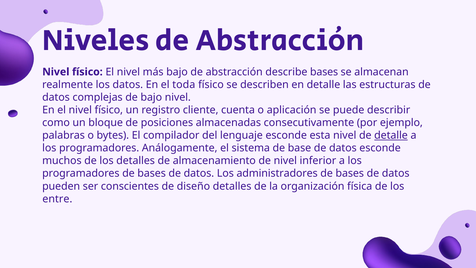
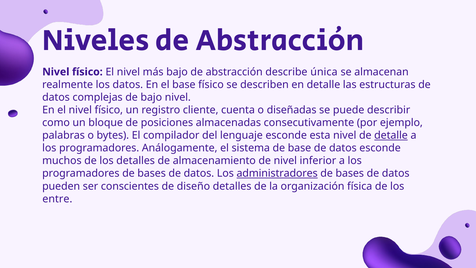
describe bases: bases -> única
el toda: toda -> base
aplicación: aplicación -> diseñadas
administradores underline: none -> present
